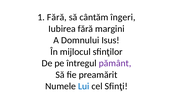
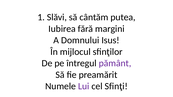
1 Fără: Fără -> Slăvi
îngeri: îngeri -> putea
Lui colour: blue -> purple
